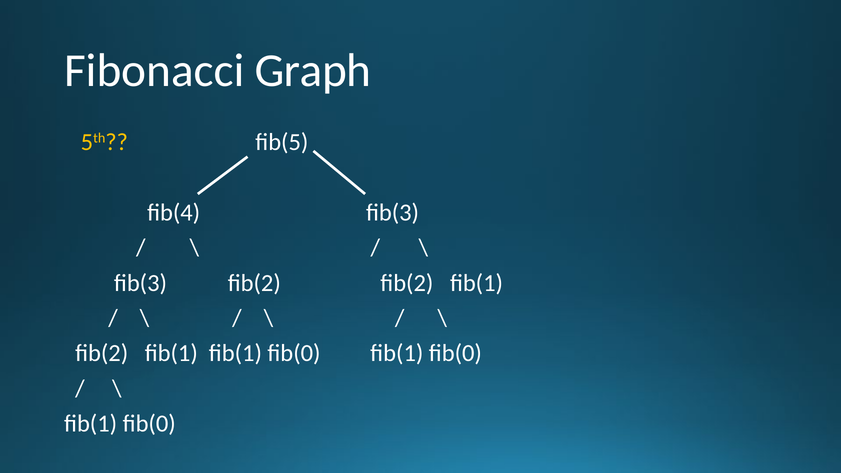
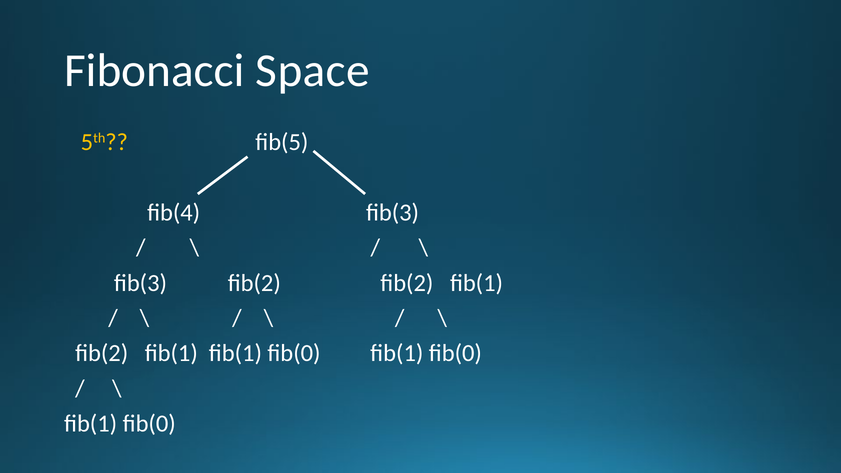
Graph: Graph -> Space
